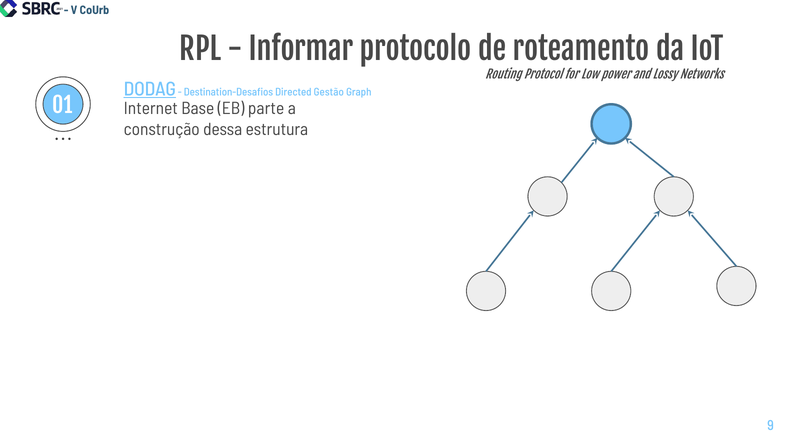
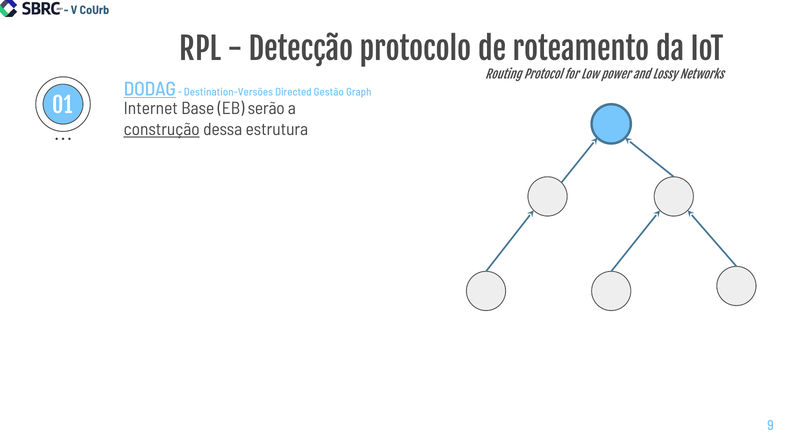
Informar: Informar -> Detecção
Destination-Desafios: Destination-Desafios -> Destination-Versões
parte: parte -> serão
construção underline: none -> present
